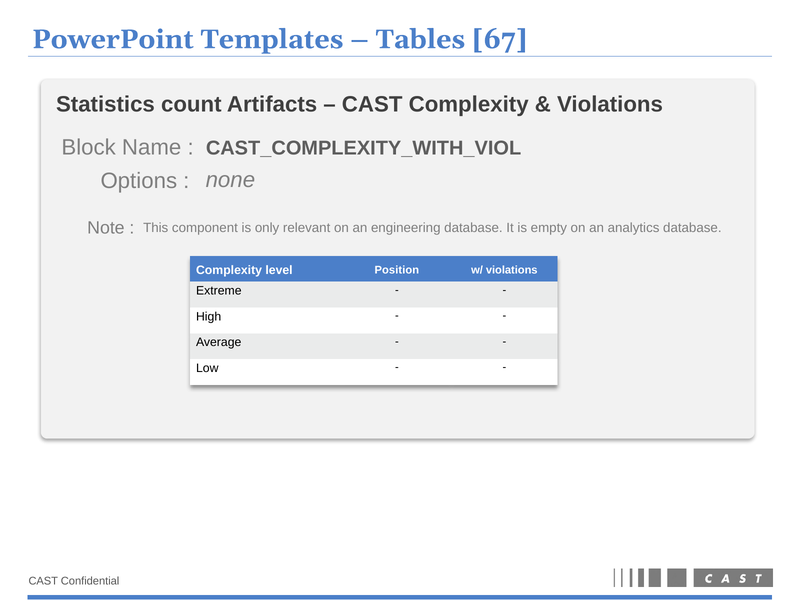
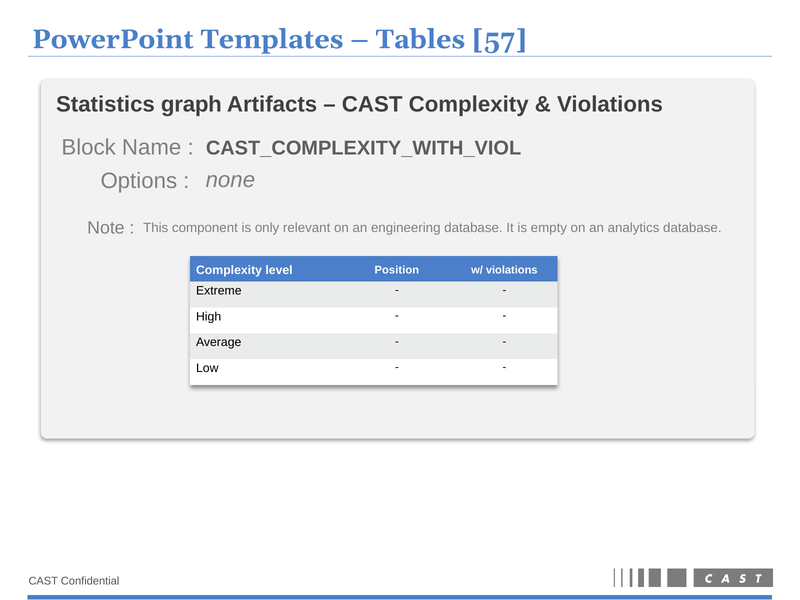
67: 67 -> 57
count: count -> graph
